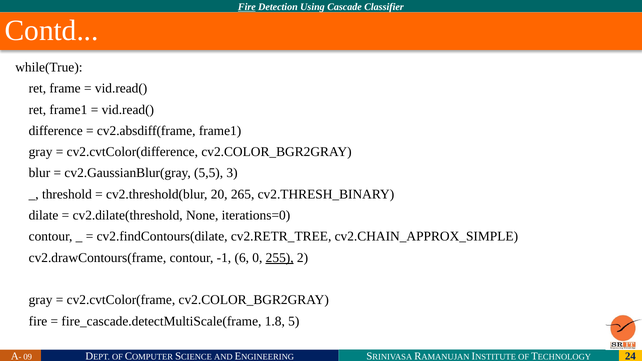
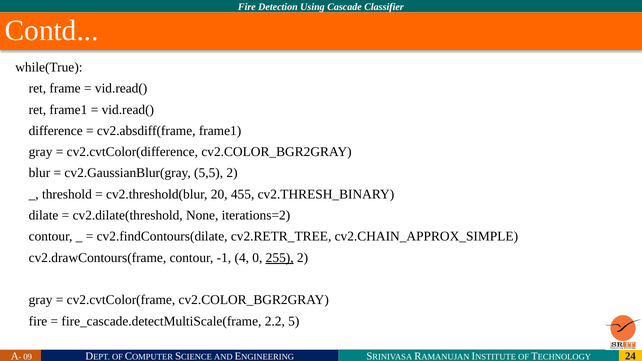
Fire at (247, 7) underline: present -> none
5,5 3: 3 -> 2
265: 265 -> 455
iterations=0: iterations=0 -> iterations=2
6: 6 -> 4
1.8: 1.8 -> 2.2
